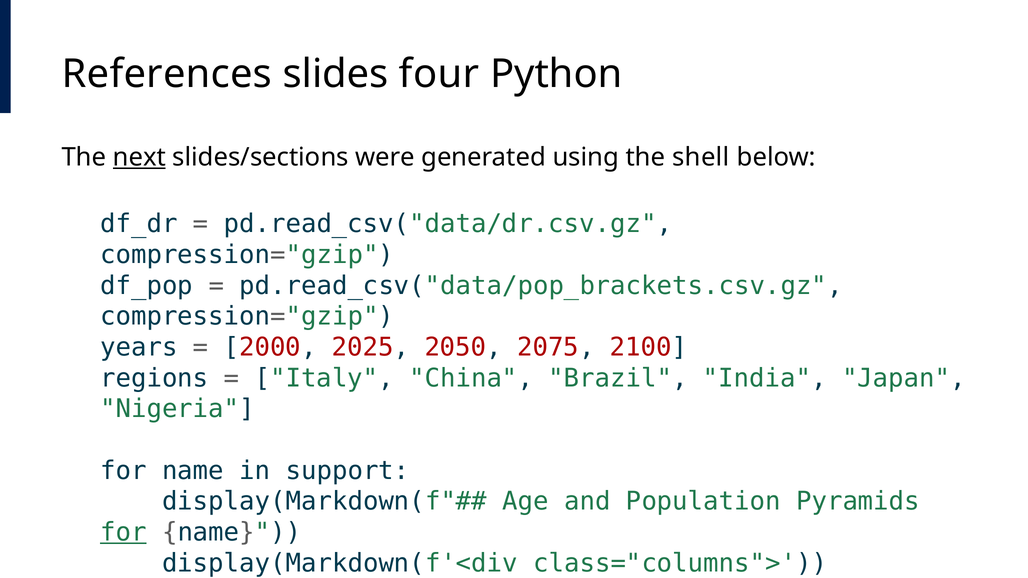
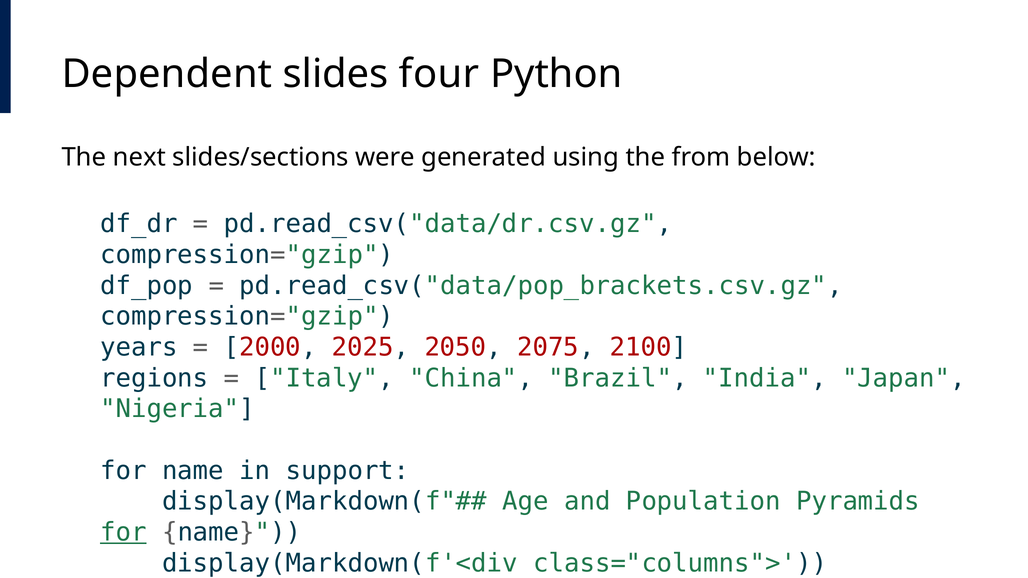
References: References -> Dependent
next underline: present -> none
shell: shell -> from
